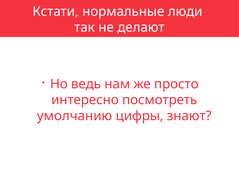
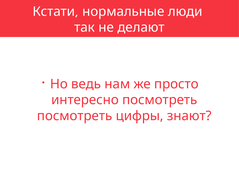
умолчанию at (75, 116): умолчанию -> посмотреть
